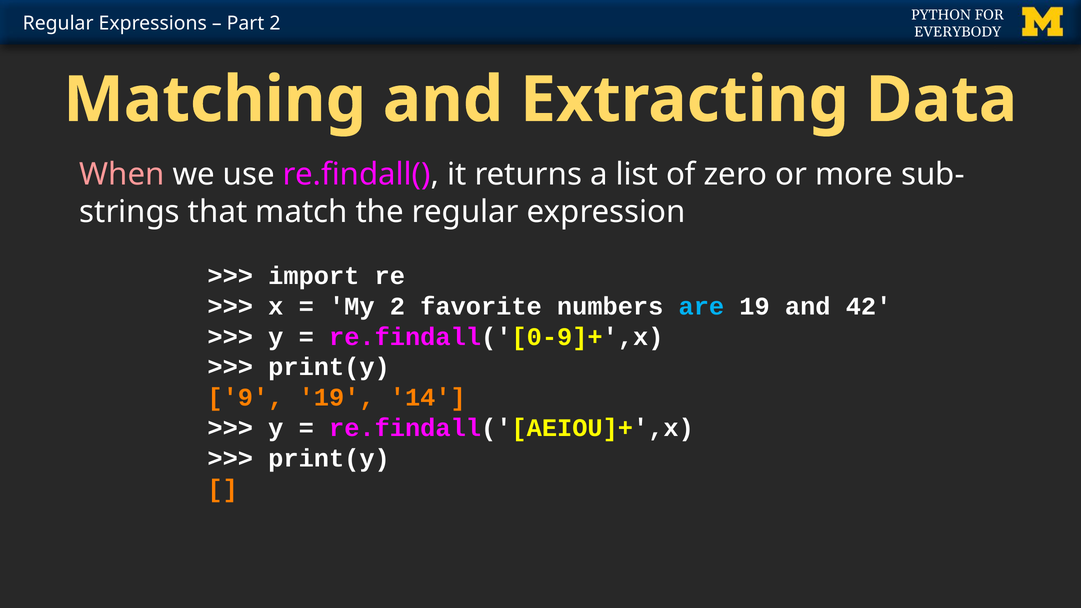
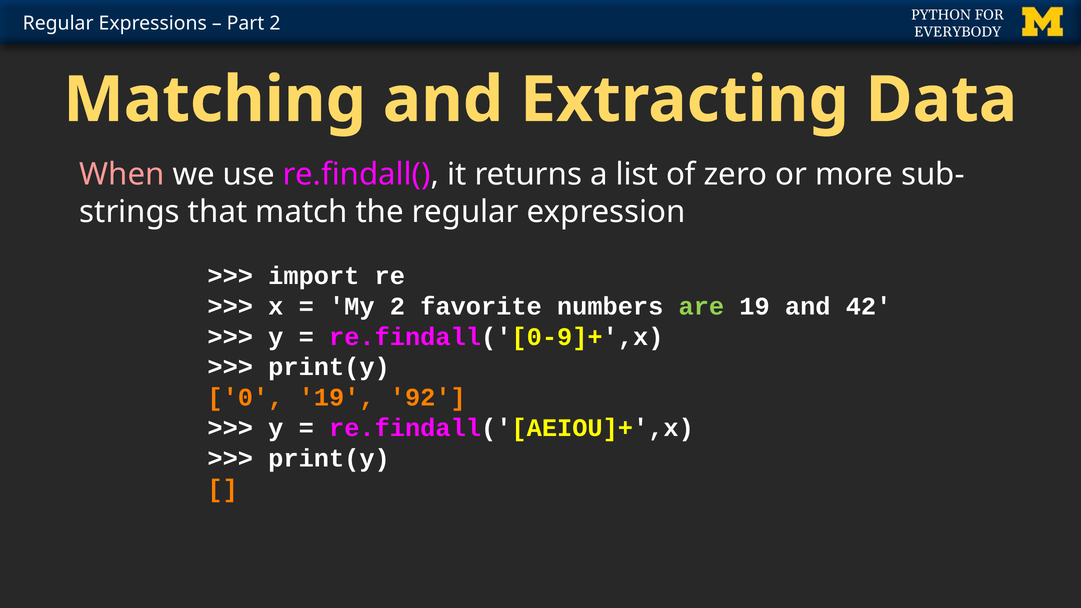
are colour: light blue -> light green
9: 9 -> 0
14: 14 -> 92
